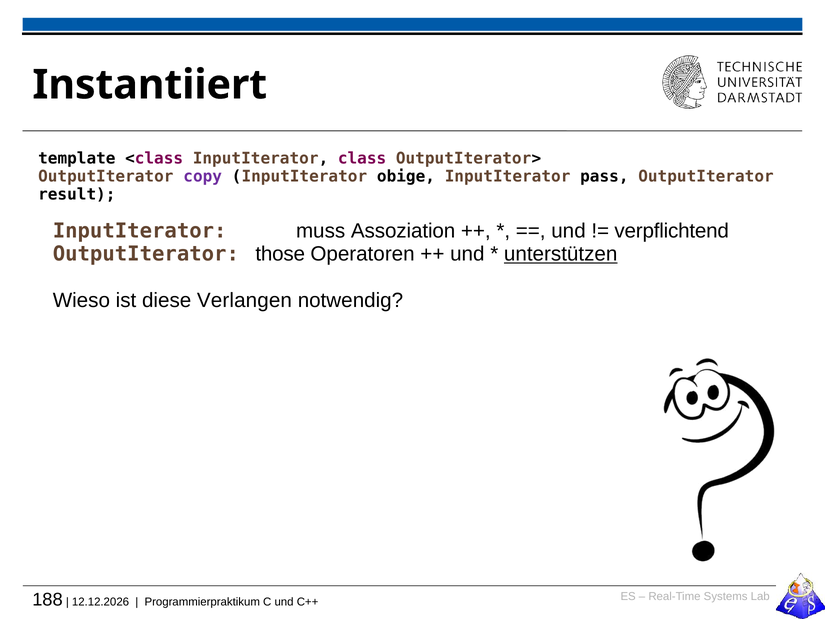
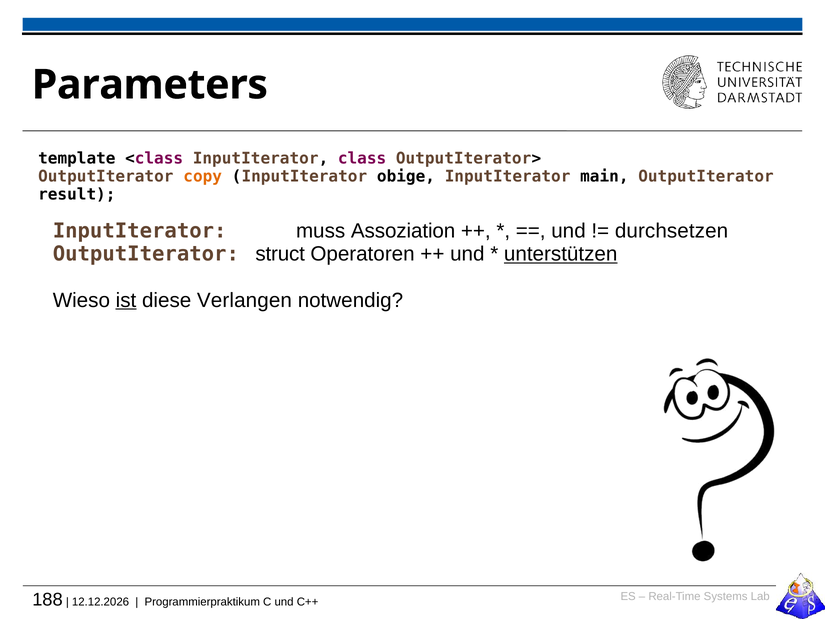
Instantiiert: Instantiiert -> Parameters
copy colour: purple -> orange
pass: pass -> main
verpflichtend: verpflichtend -> durchsetzen
those: those -> struct
ist underline: none -> present
